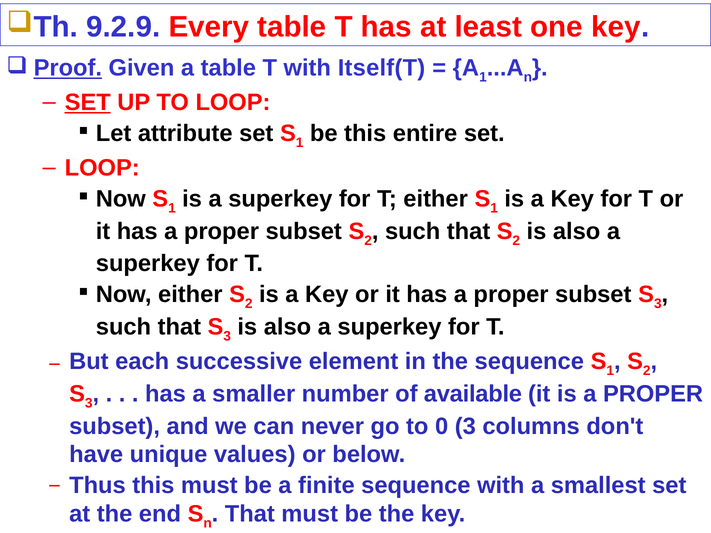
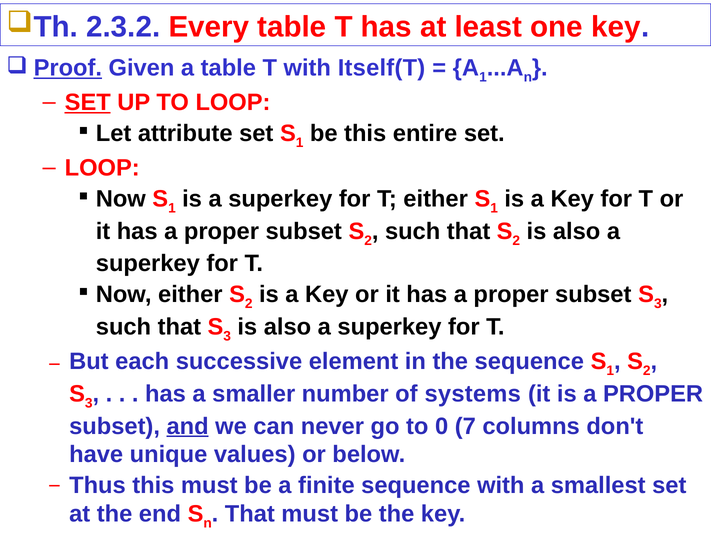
9.2.9: 9.2.9 -> 2.3.2
available: available -> systems
and underline: none -> present
0 3: 3 -> 7
